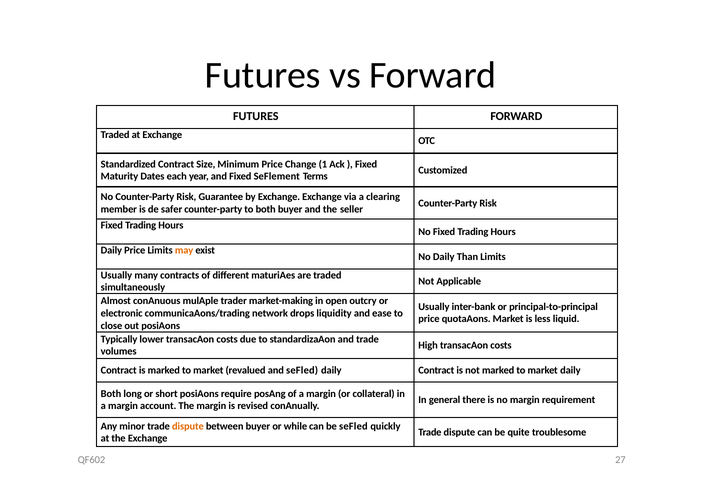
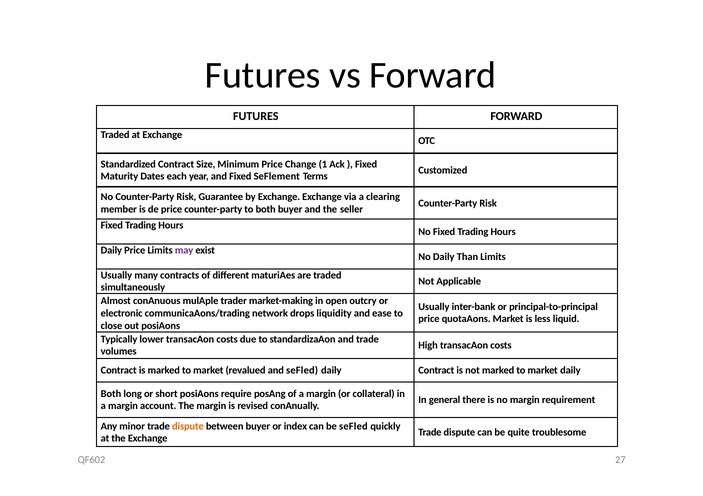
de safer: safer -> price
may colour: orange -> purple
while: while -> index
